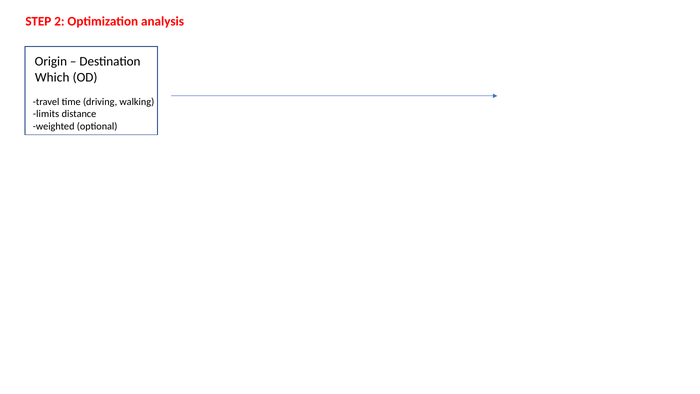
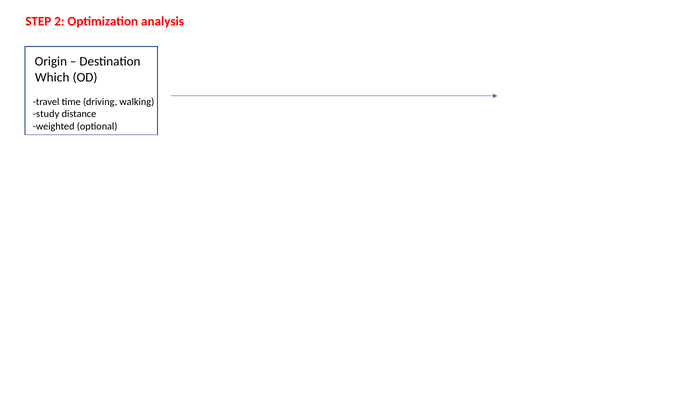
limits: limits -> study
